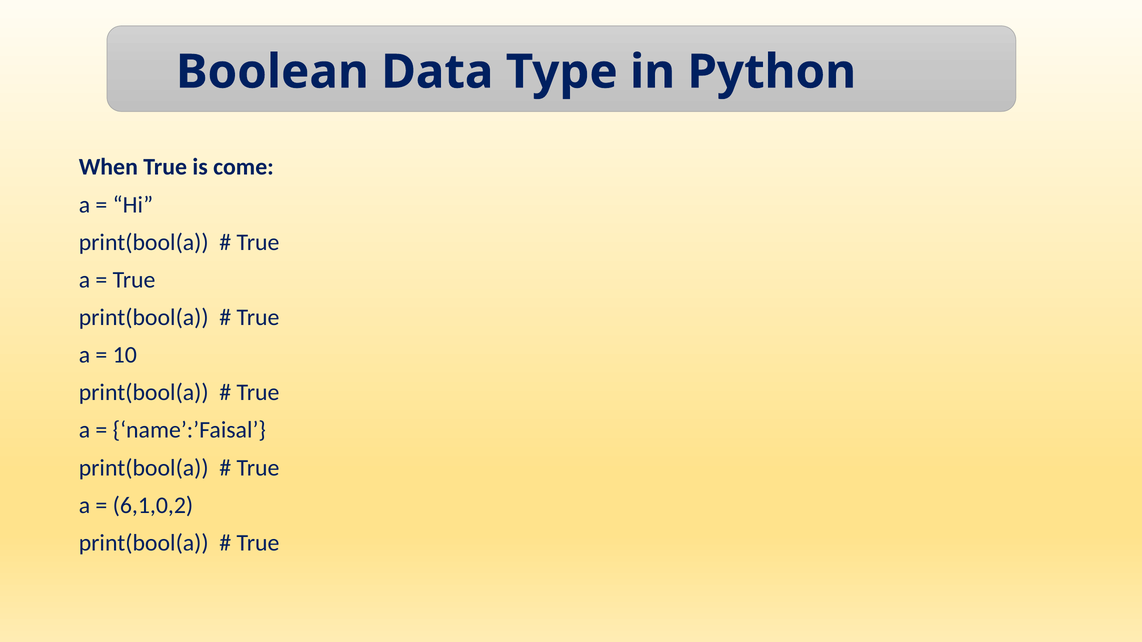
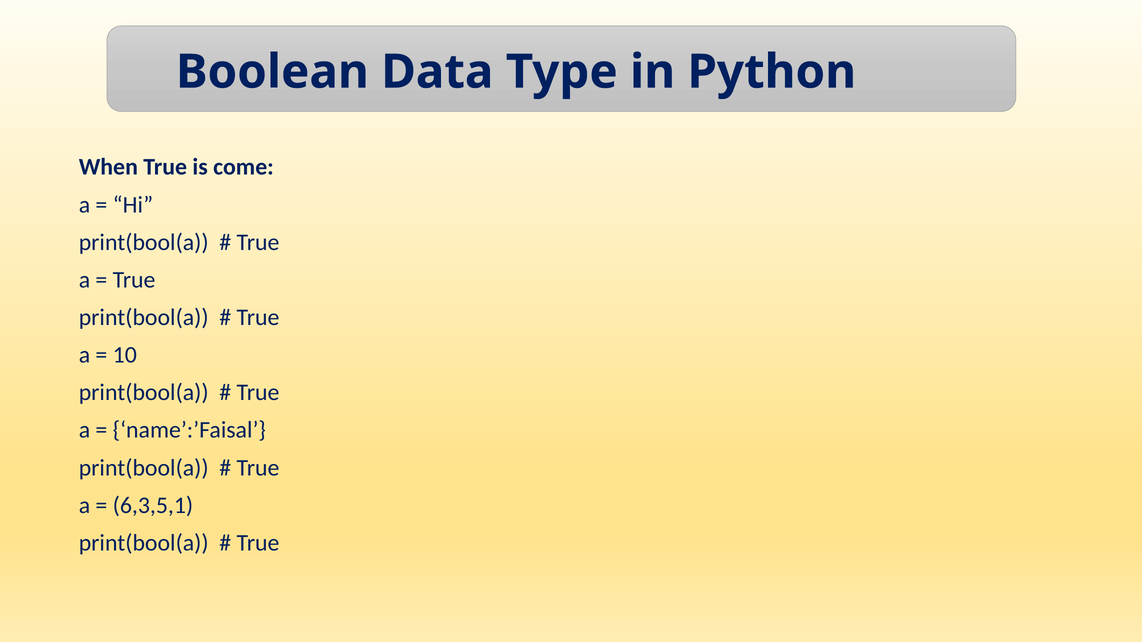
6,1,0,2: 6,1,0,2 -> 6,3,5,1
